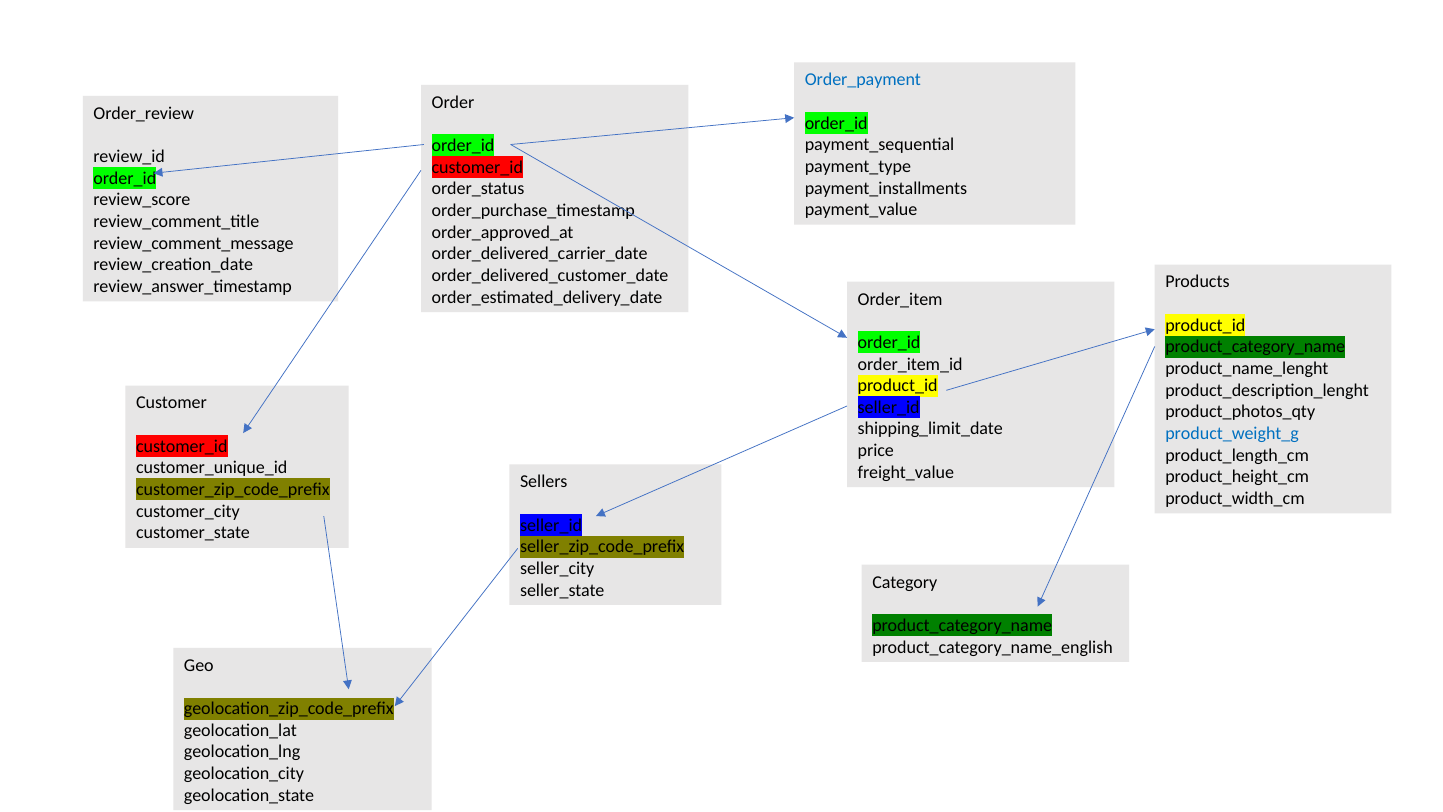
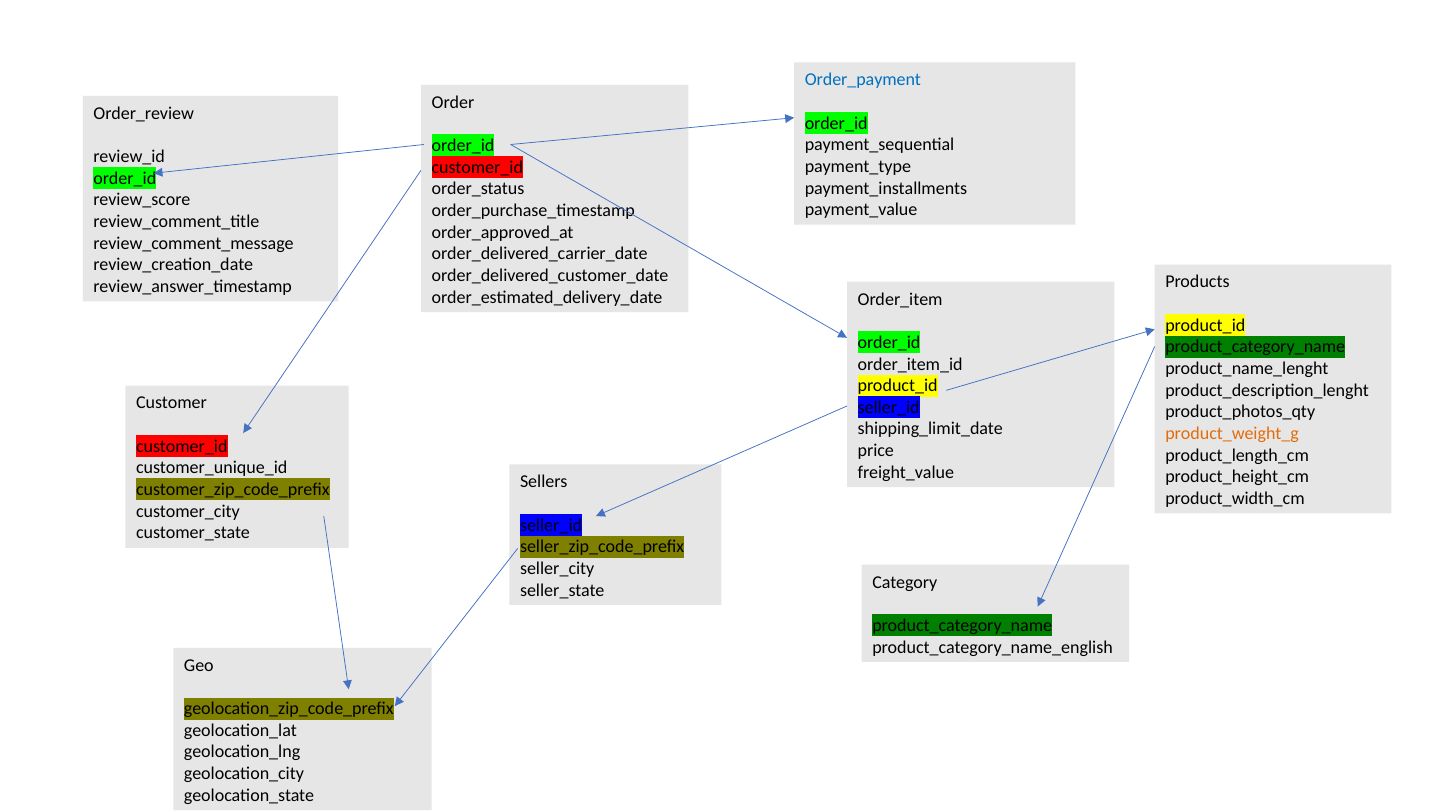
product_weight_g colour: blue -> orange
